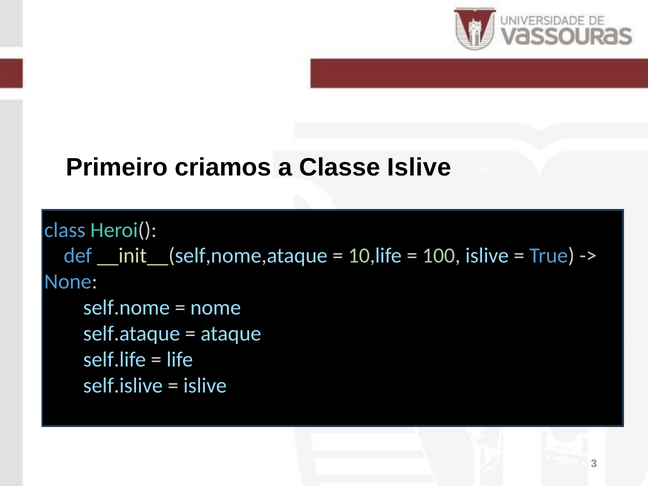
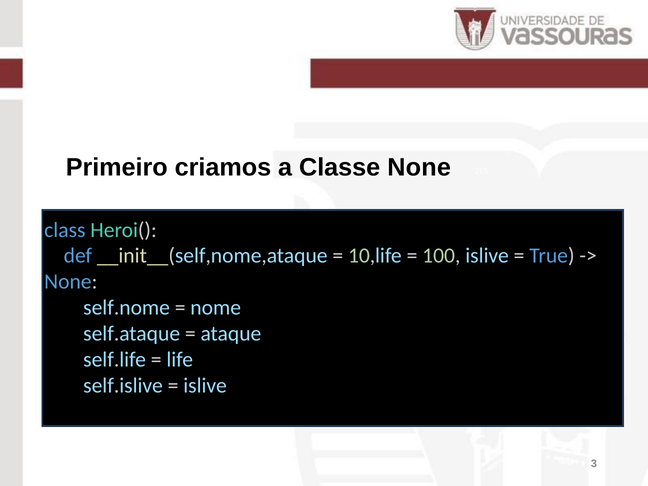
Classe Islive: Islive -> None
